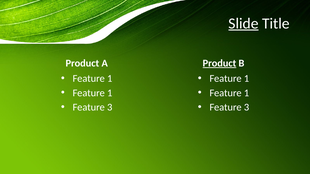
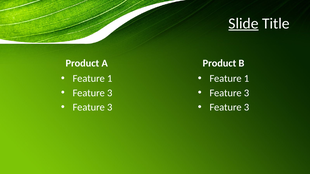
Product at (219, 63) underline: present -> none
1 at (110, 93): 1 -> 3
1 at (247, 93): 1 -> 3
